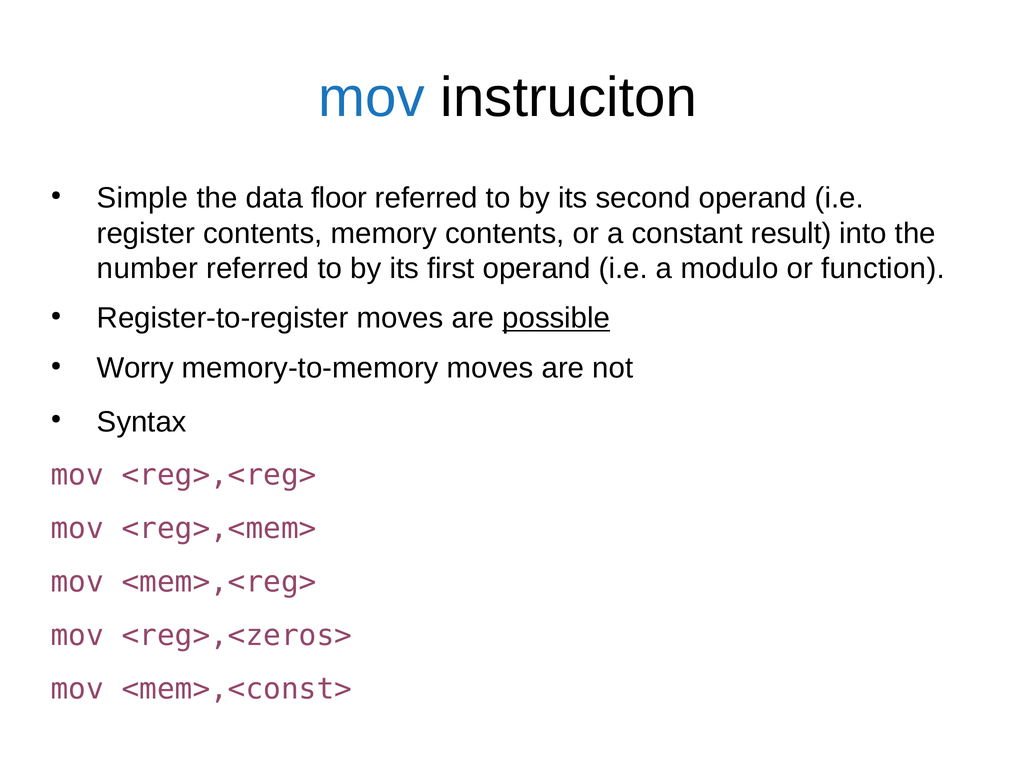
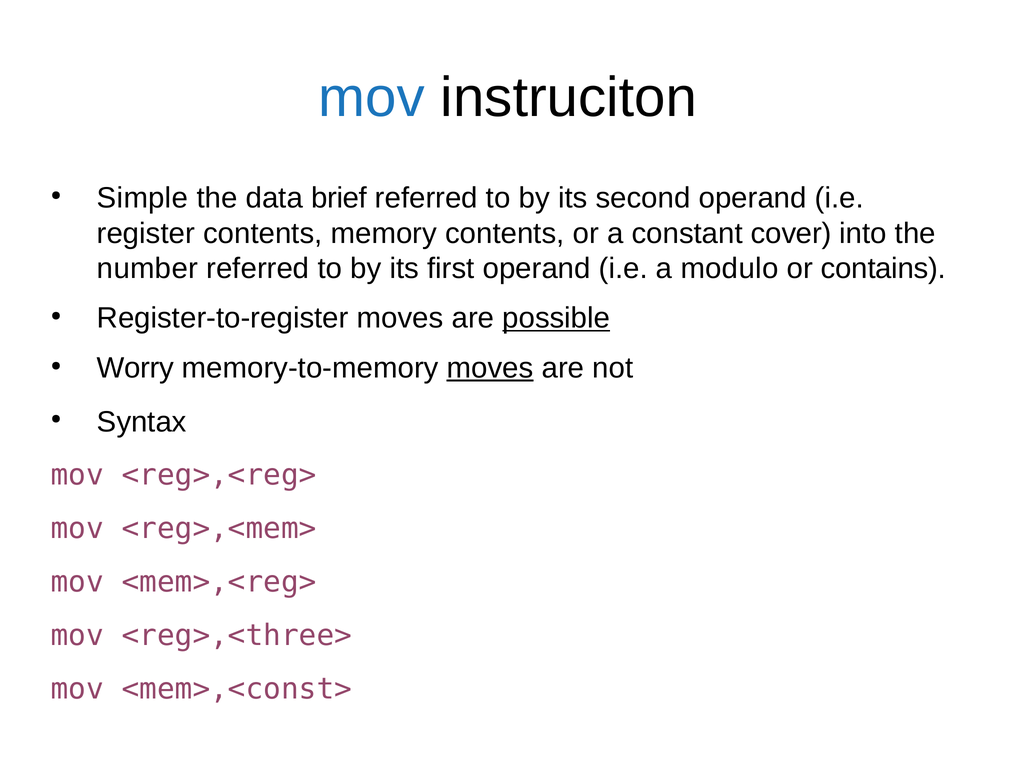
floor: floor -> brief
result: result -> cover
function: function -> contains
moves at (490, 368) underline: none -> present
<reg>,<zeros>: <reg>,<zeros> -> <reg>,<three>
